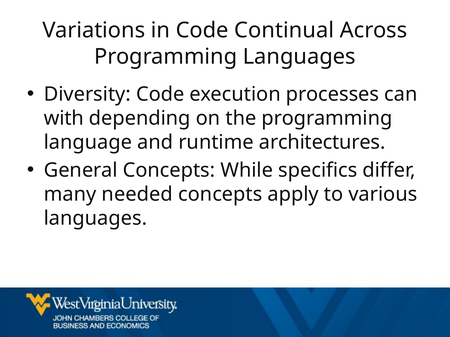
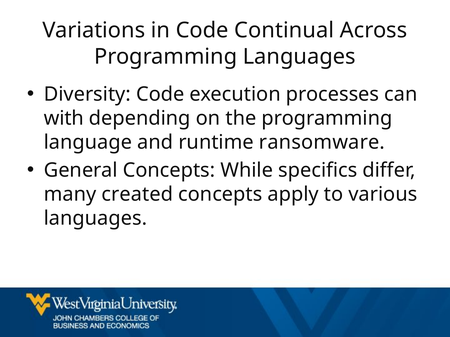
architectures: architectures -> ransomware
needed: needed -> created
